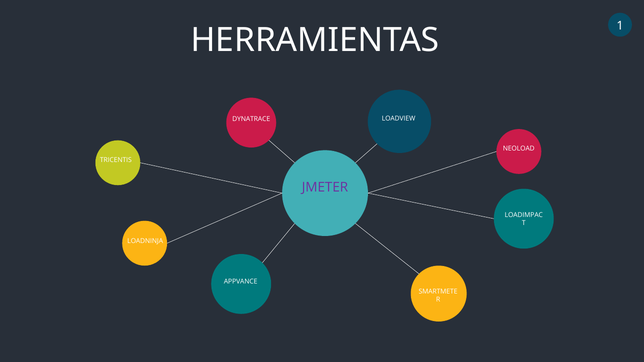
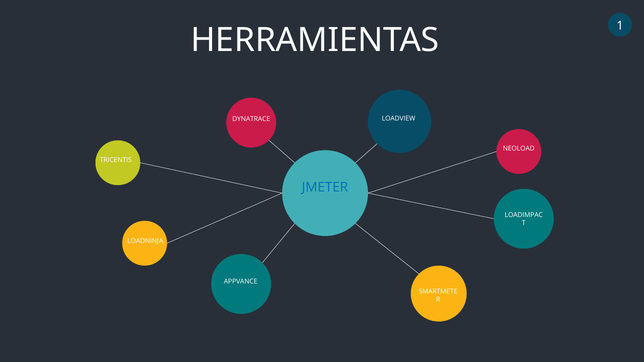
JMETER colour: purple -> blue
